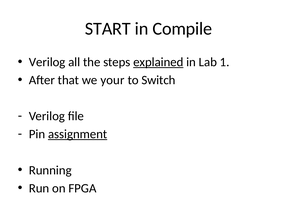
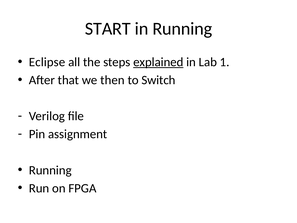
in Compile: Compile -> Running
Verilog at (47, 62): Verilog -> Eclipse
your: your -> then
assignment underline: present -> none
